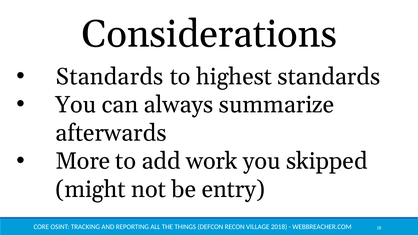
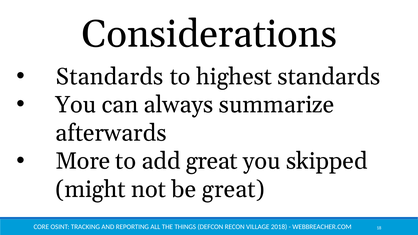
add work: work -> great
be entry: entry -> great
